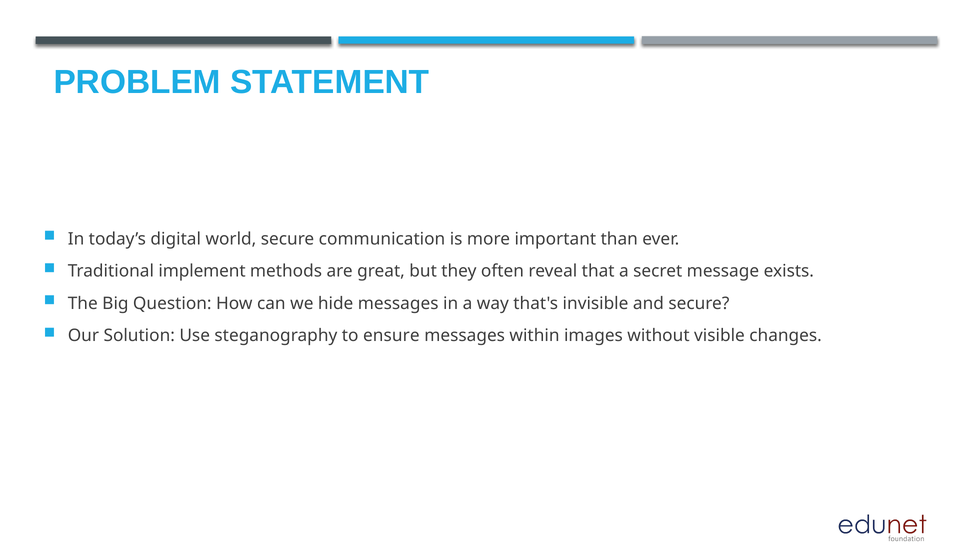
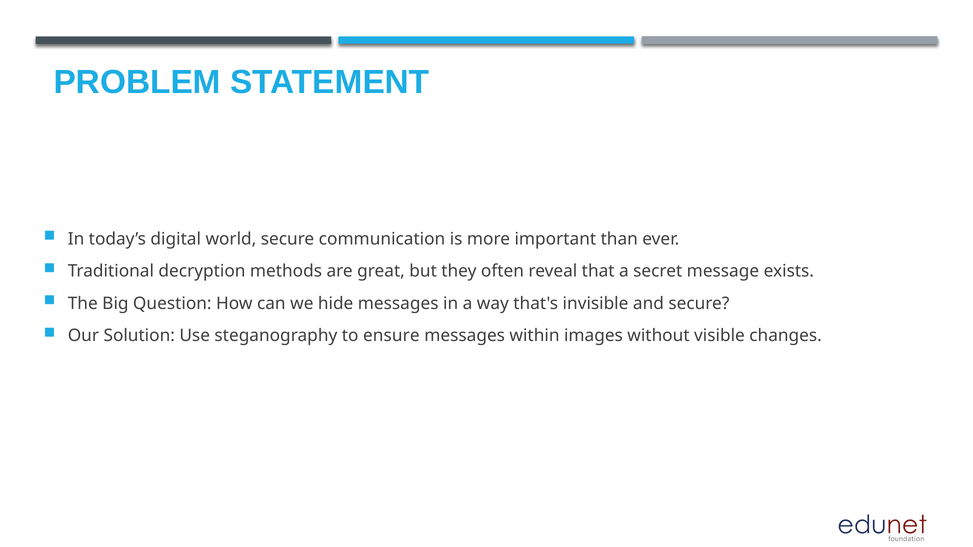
implement: implement -> decryption
